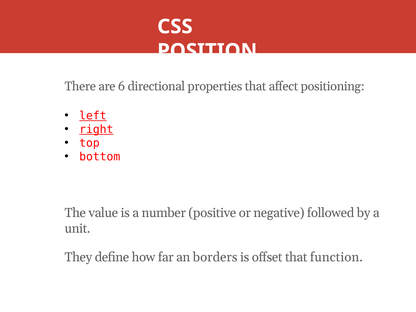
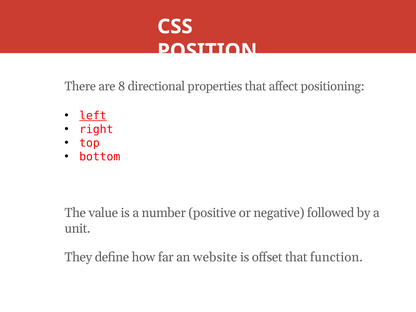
6: 6 -> 8
right underline: present -> none
borders: borders -> website
